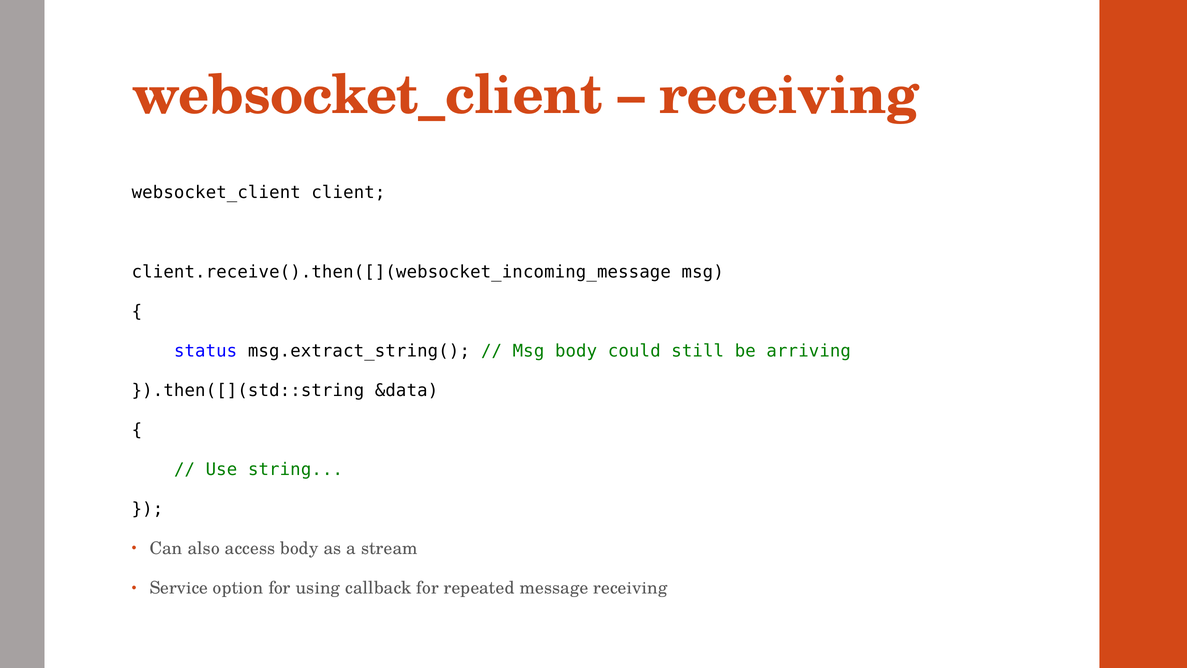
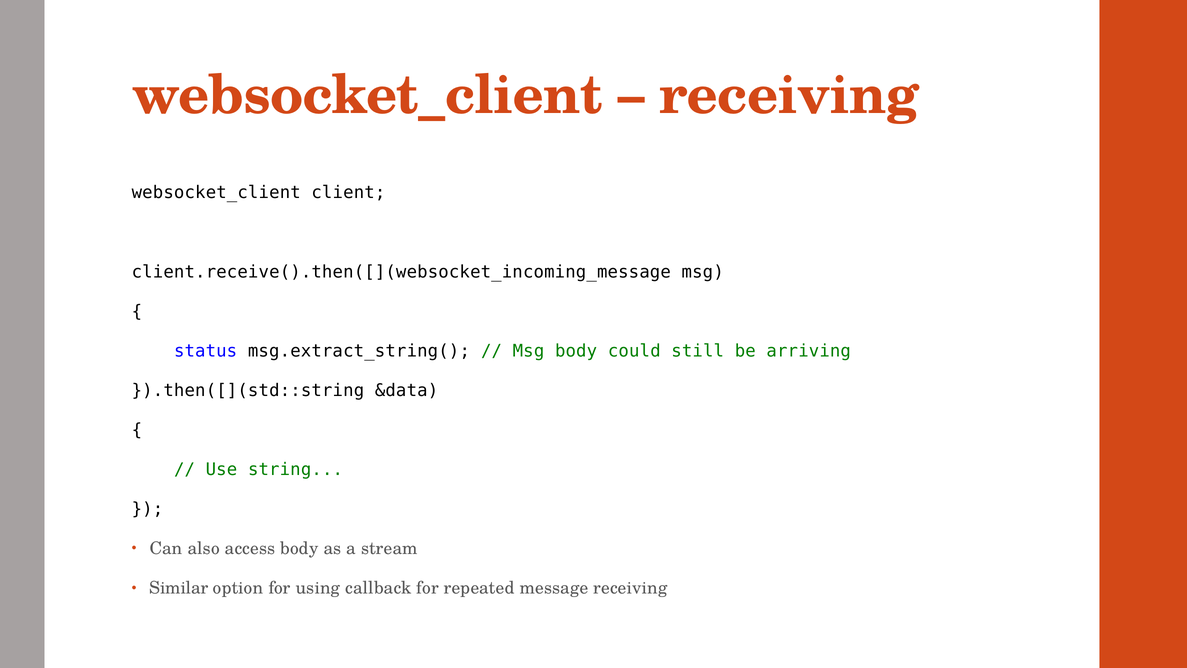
Service: Service -> Similar
